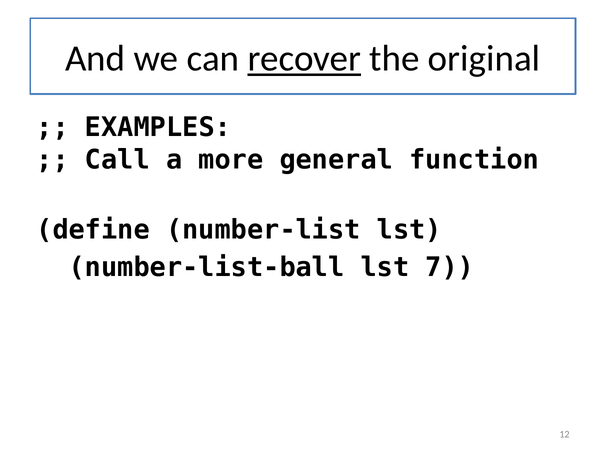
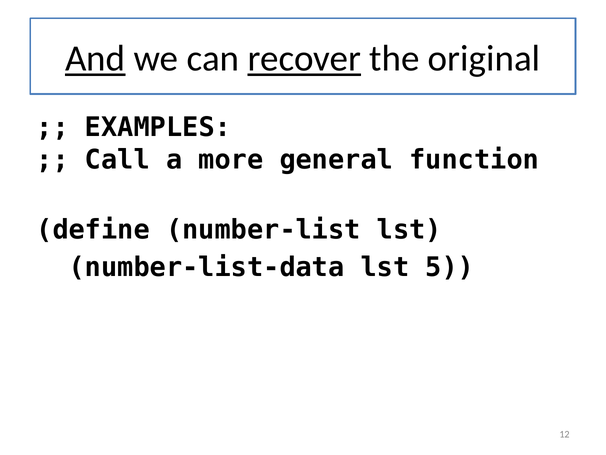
And underline: none -> present
number-list-ball: number-list-ball -> number-list-data
7: 7 -> 5
